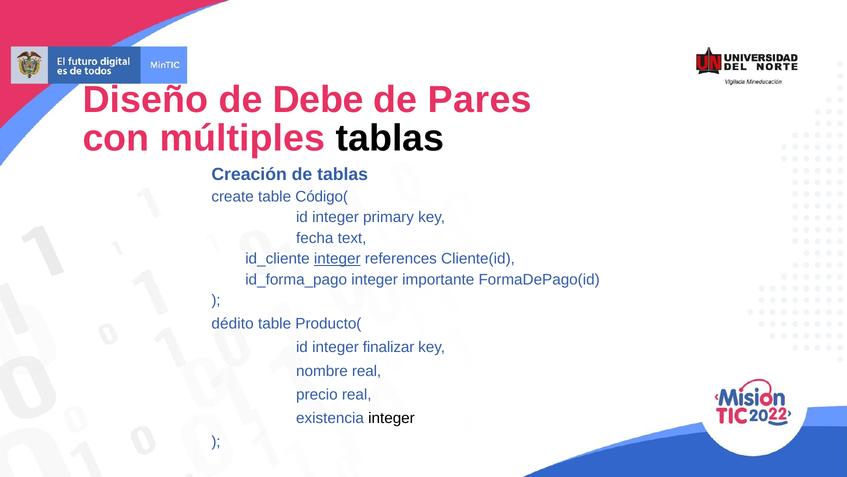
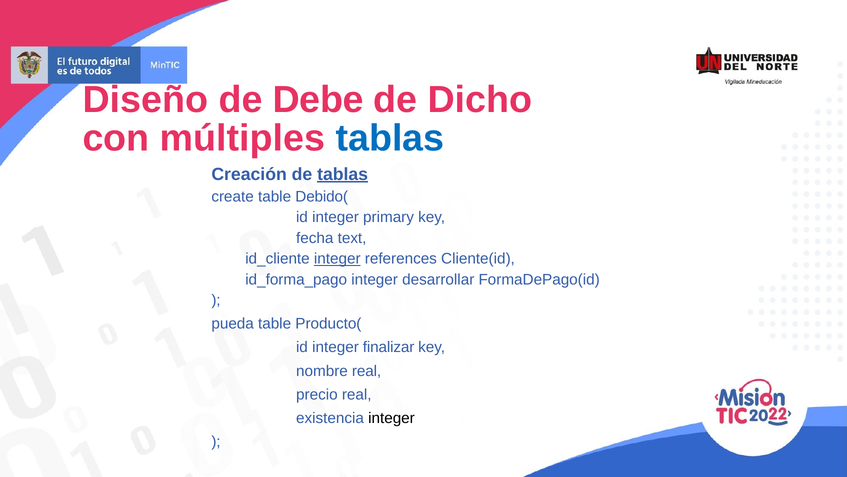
Pares: Pares -> Dicho
tablas at (390, 138) colour: black -> blue
tablas at (343, 174) underline: none -> present
Código(: Código( -> Debido(
importante: importante -> desarrollar
dédito: dédito -> pueda
